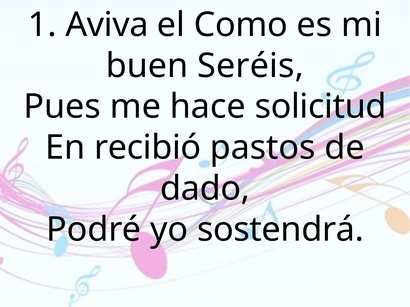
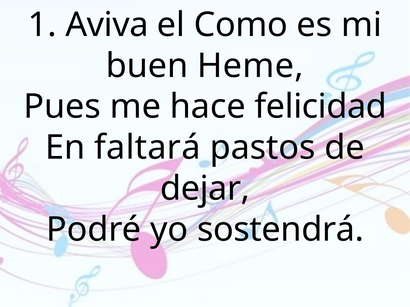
Seréis: Seréis -> Heme
solicitud: solicitud -> felicidad
recibió: recibió -> faltará
dado: dado -> dejar
